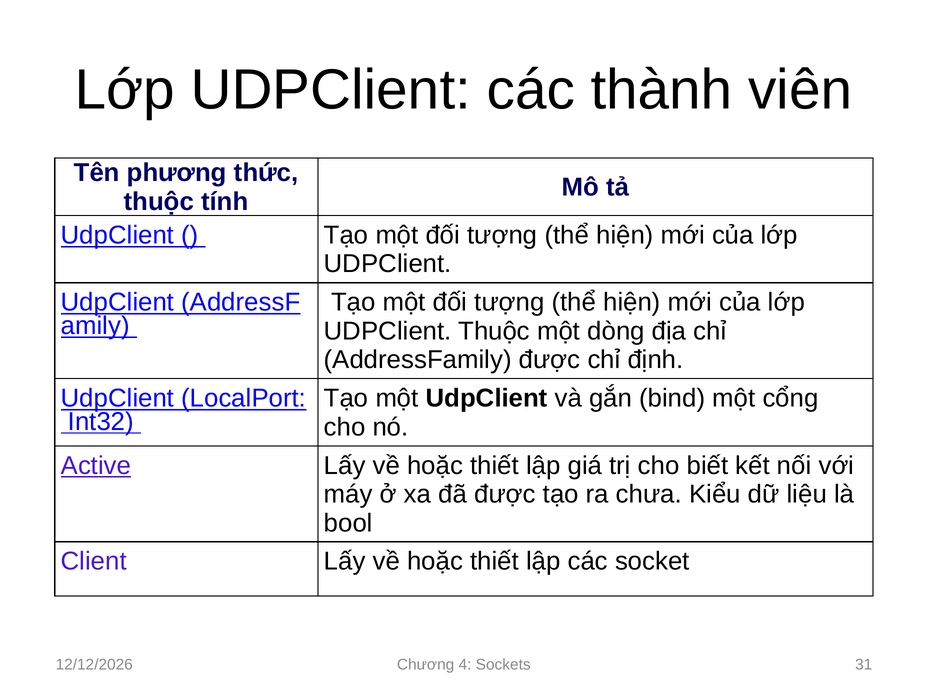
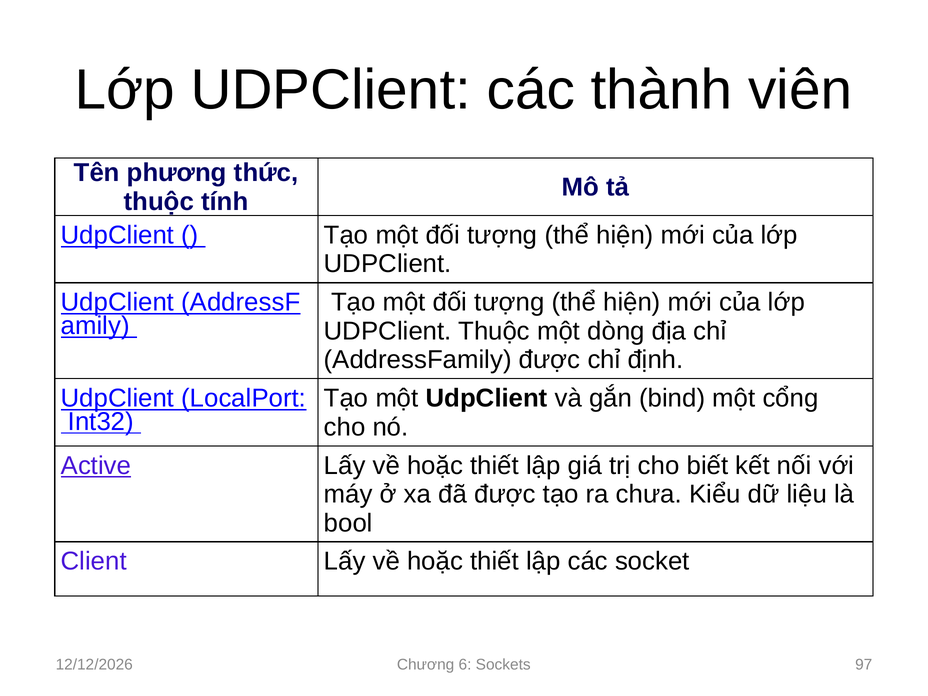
4: 4 -> 6
31: 31 -> 97
